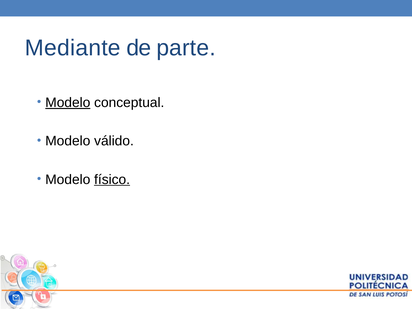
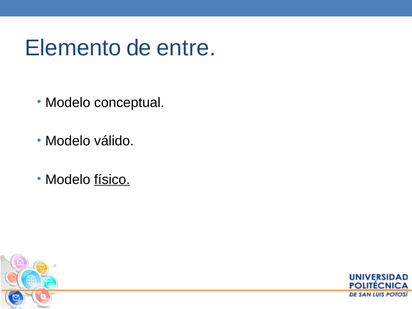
Mediante: Mediante -> Elemento
parte: parte -> entre
Modelo at (68, 103) underline: present -> none
